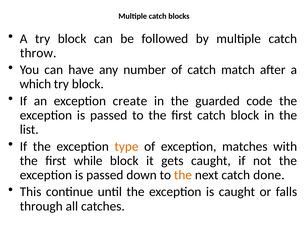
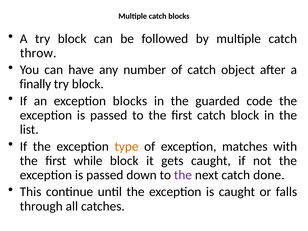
match: match -> object
which: which -> finally
exception create: create -> blocks
the at (183, 175) colour: orange -> purple
